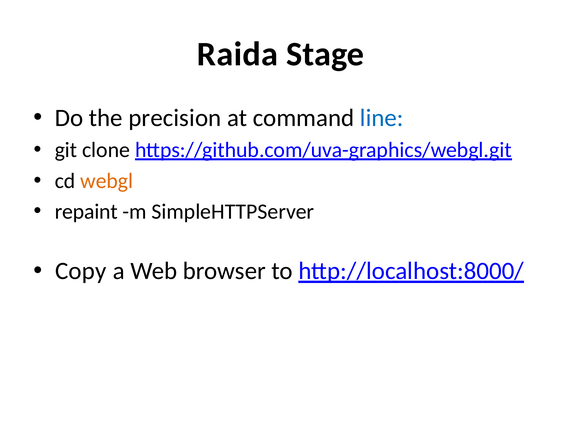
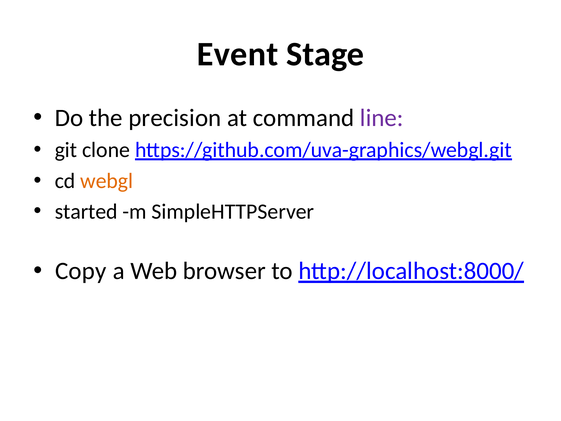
Raida: Raida -> Event
line colour: blue -> purple
repaint: repaint -> started
